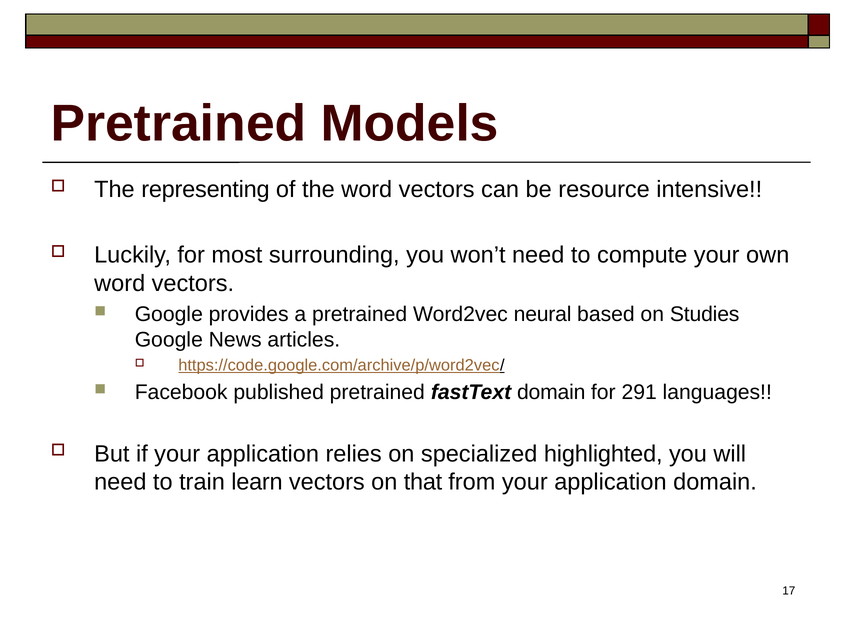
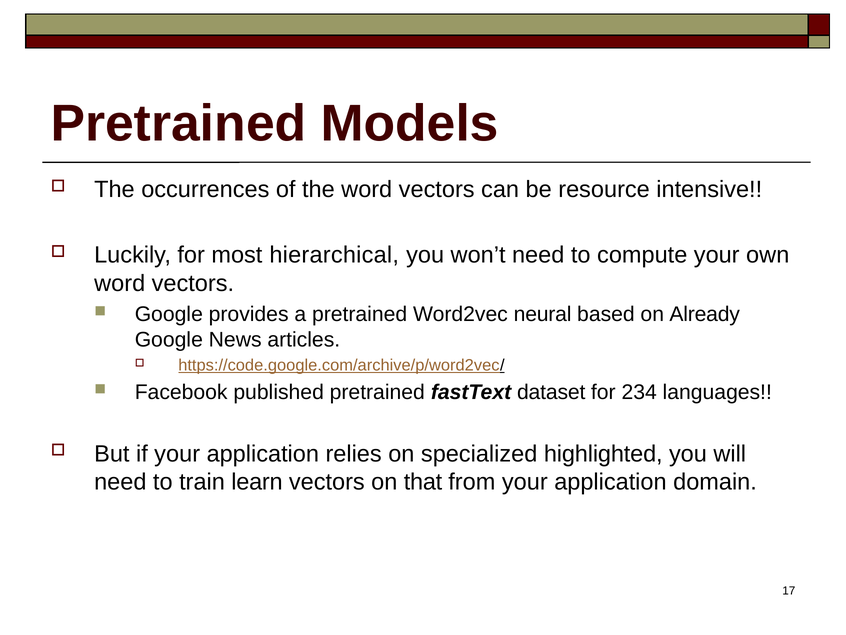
representing: representing -> occurrences
surrounding: surrounding -> hierarchical
Studies: Studies -> Already
fastText domain: domain -> dataset
291: 291 -> 234
